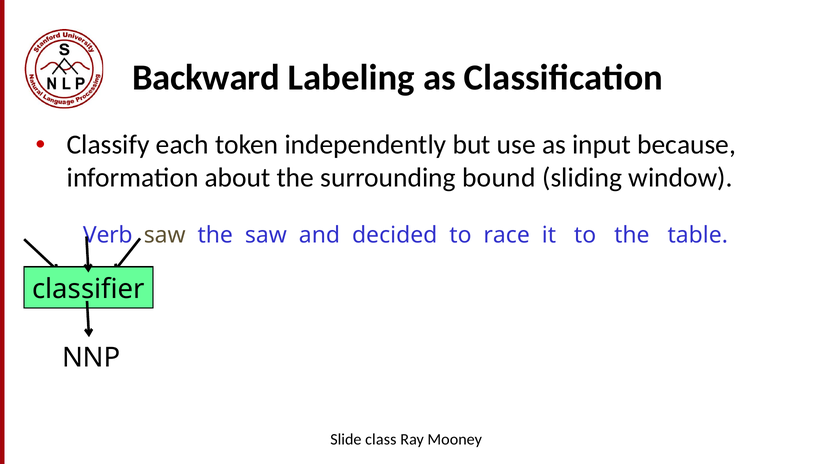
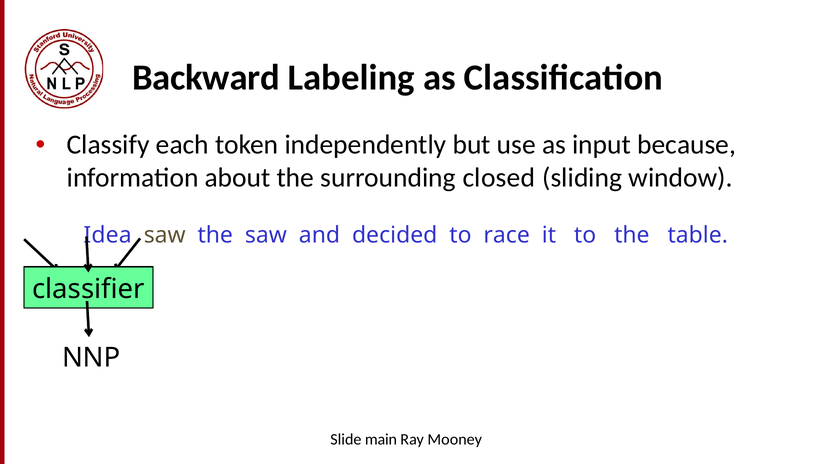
bound: bound -> closed
Verb: Verb -> Idea
class: class -> main
